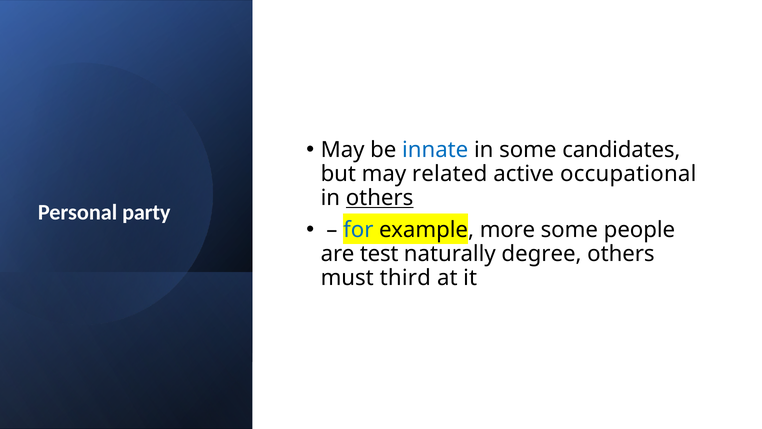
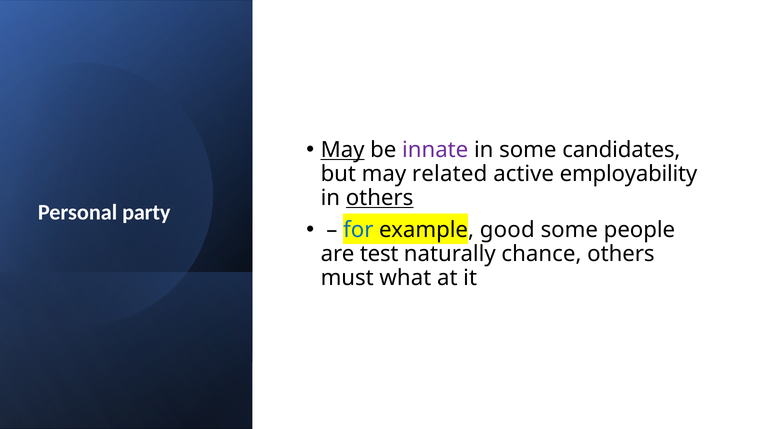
May at (343, 150) underline: none -> present
innate colour: blue -> purple
occupational: occupational -> employability
more: more -> good
degree: degree -> chance
third: third -> what
